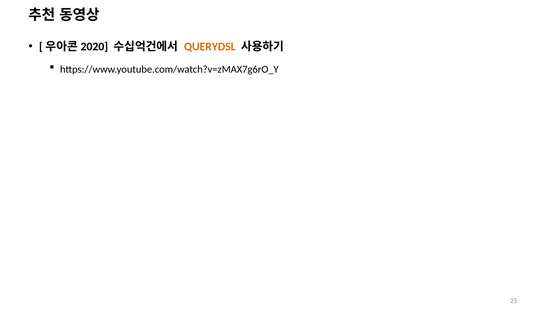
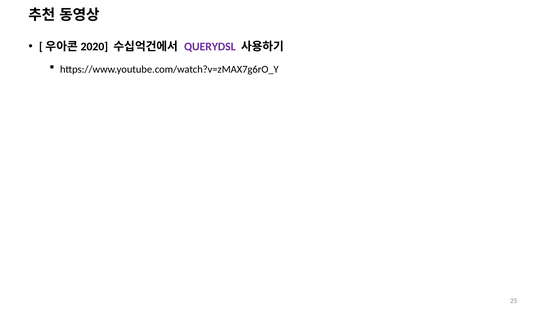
QUERYDSL colour: orange -> purple
